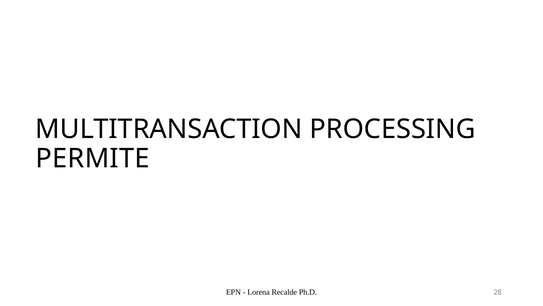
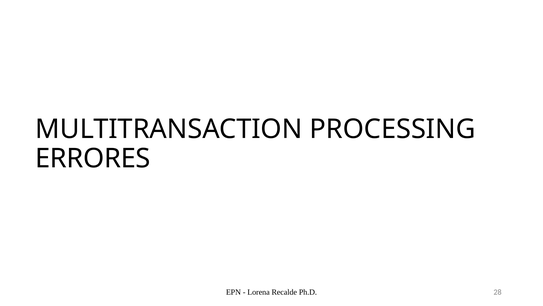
PERMITE: PERMITE -> ERRORES
